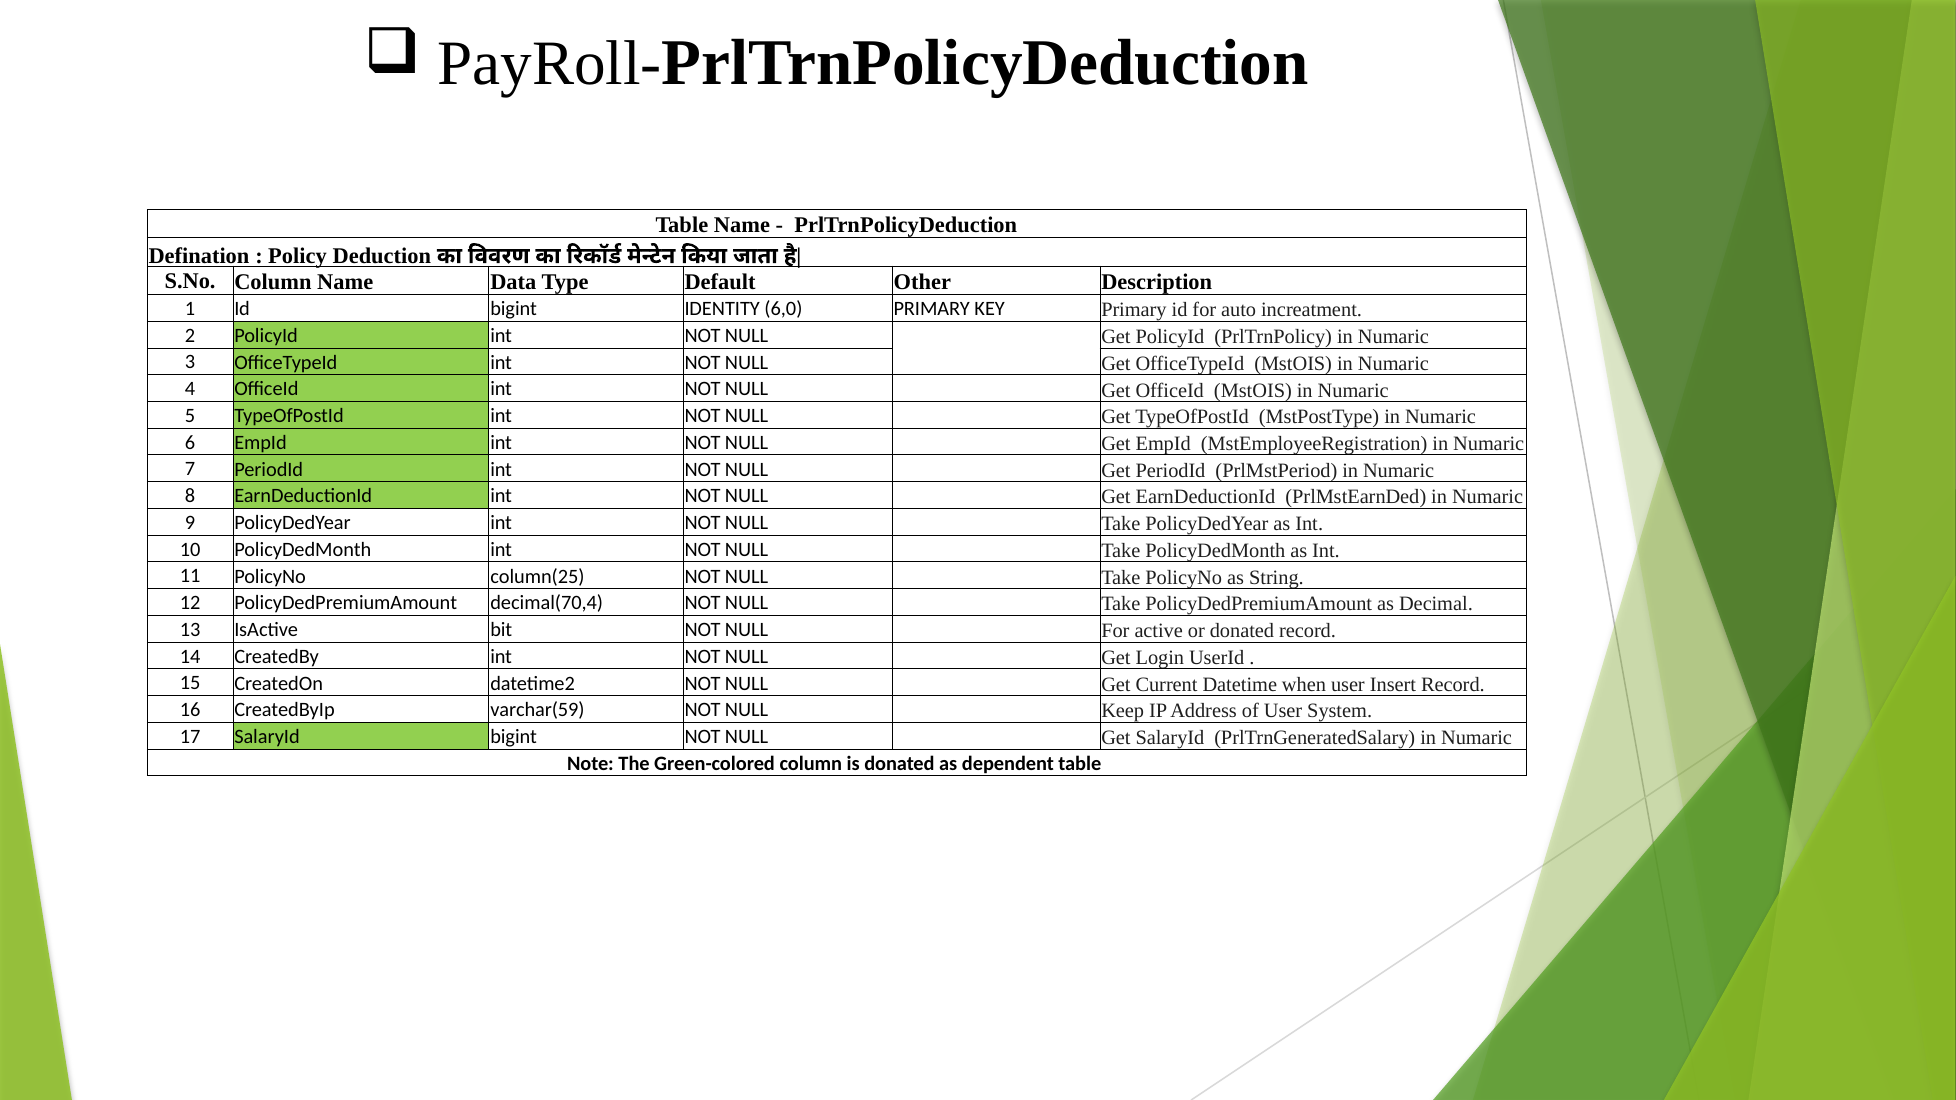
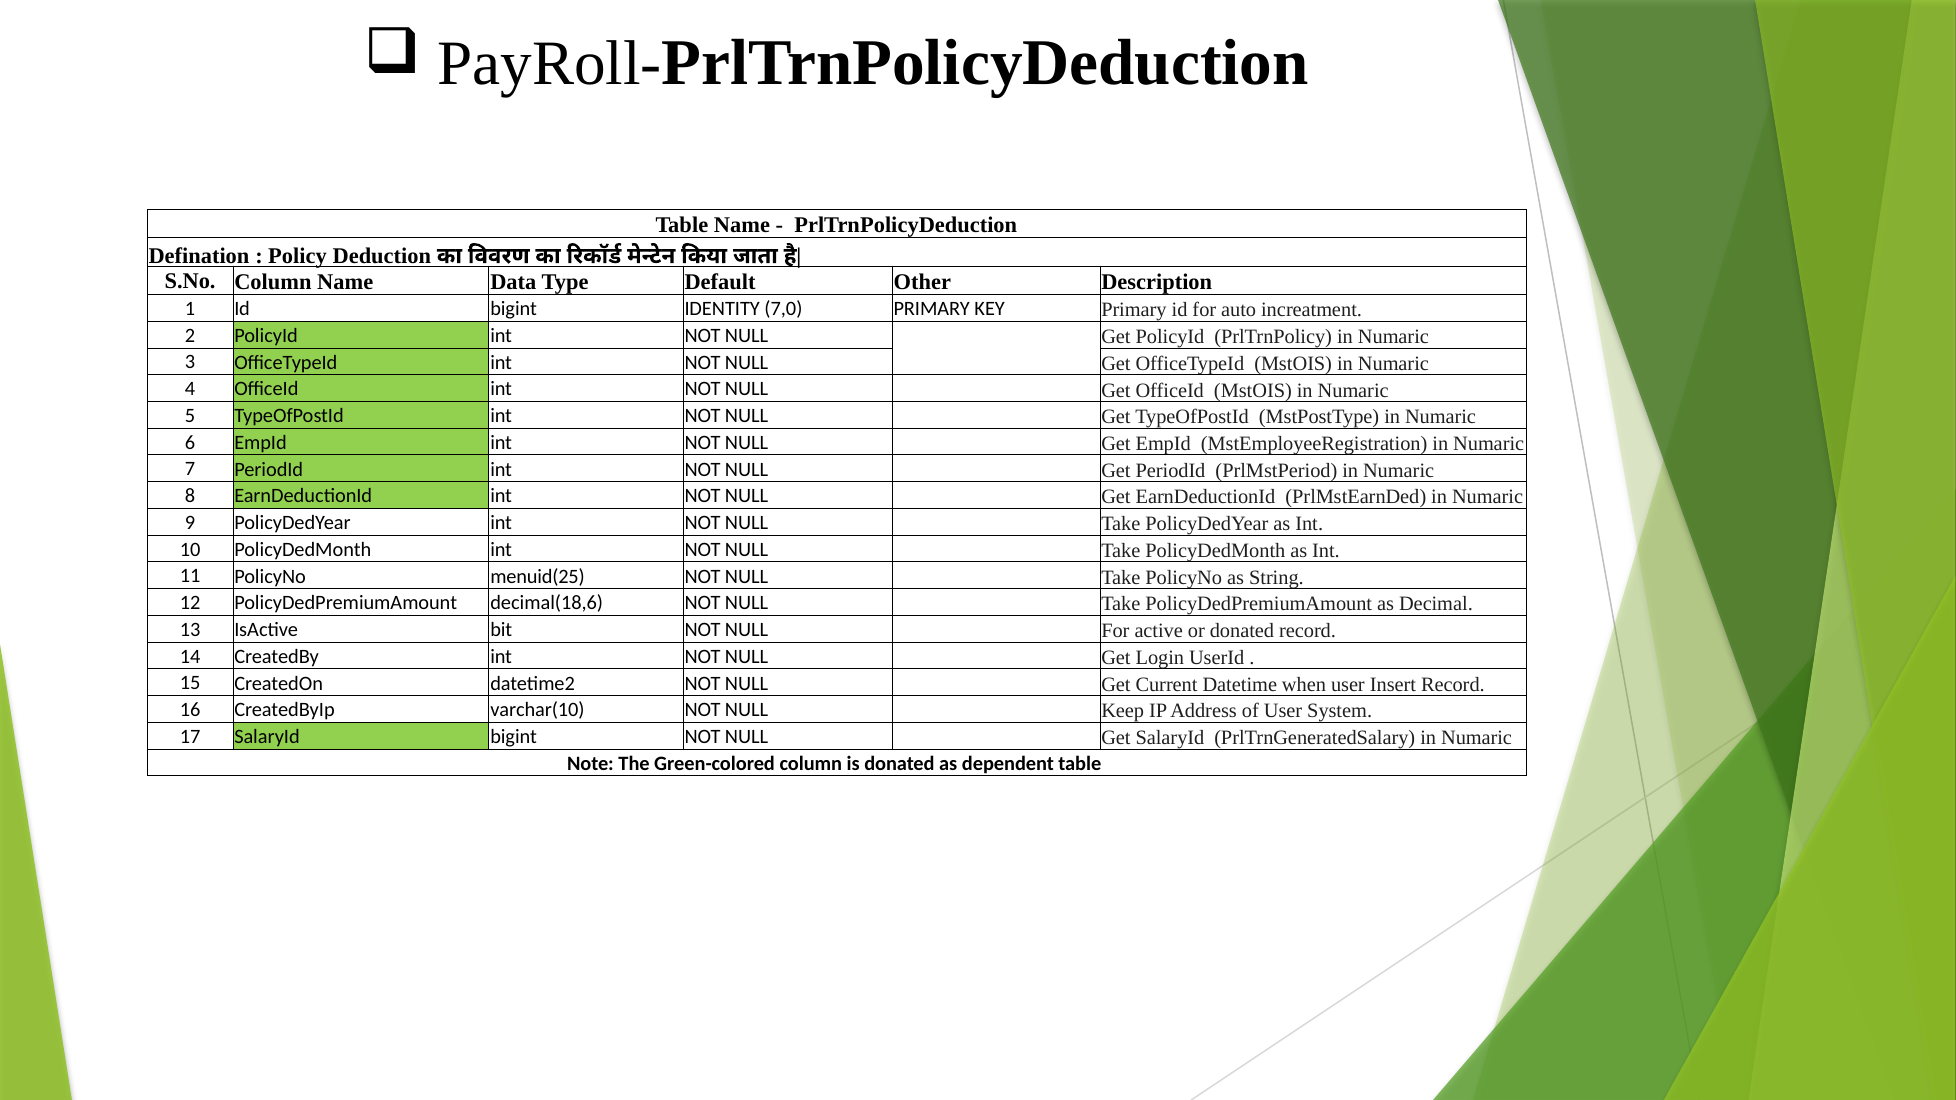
6,0: 6,0 -> 7,0
column(25: column(25 -> menuid(25
decimal(70,4: decimal(70,4 -> decimal(18,6
varchar(59: varchar(59 -> varchar(10
